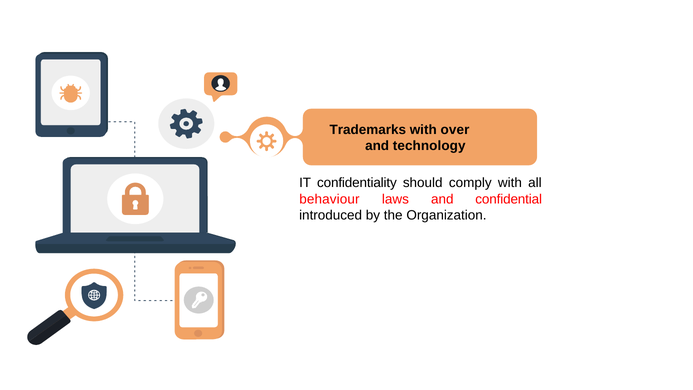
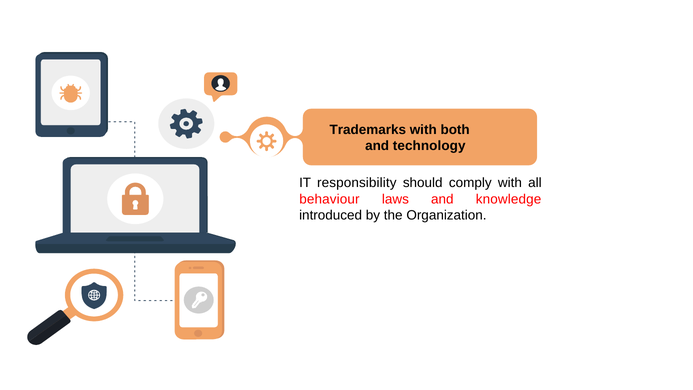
over: over -> both
confidentiality: confidentiality -> responsibility
confidential: confidential -> knowledge
